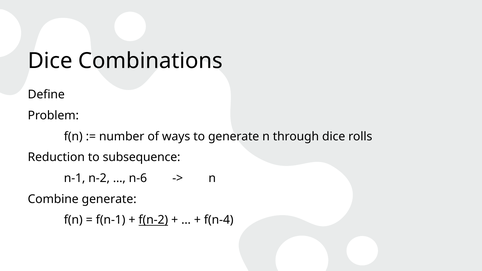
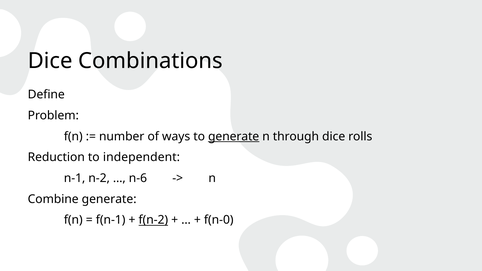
generate at (234, 136) underline: none -> present
subsequence: subsequence -> independent
f(n-4: f(n-4 -> f(n-0
